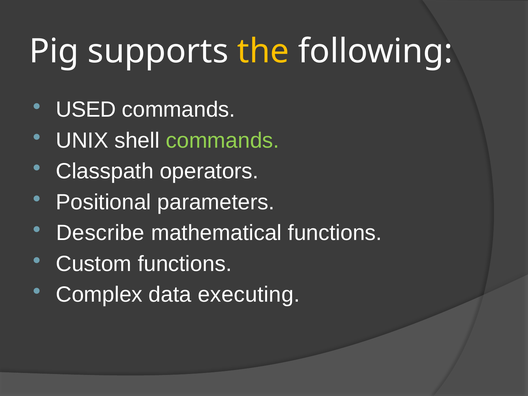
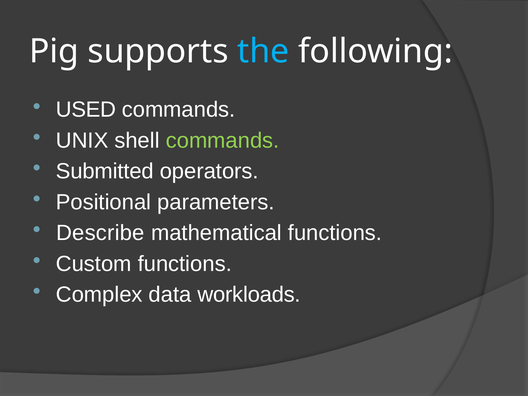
the colour: yellow -> light blue
Classpath: Classpath -> Submitted
executing: executing -> workloads
